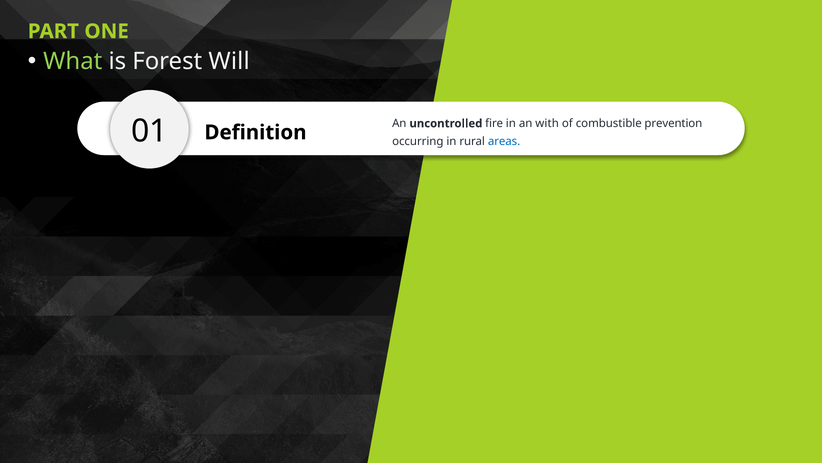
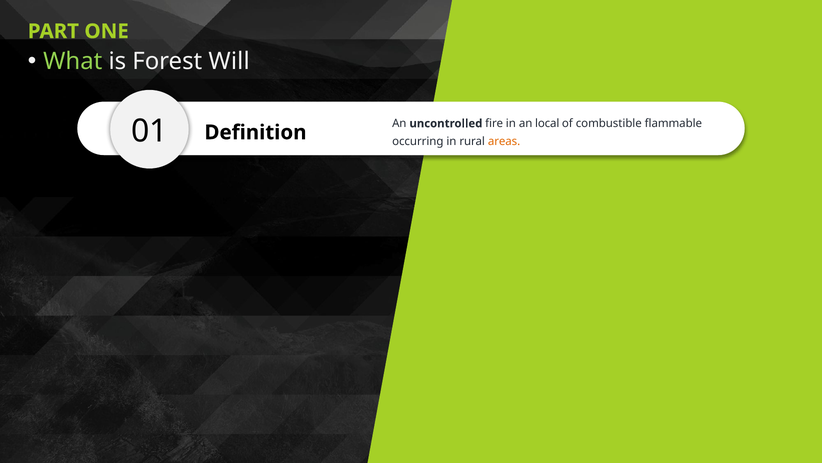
with: with -> local
prevention: prevention -> flammable
areas colour: blue -> orange
